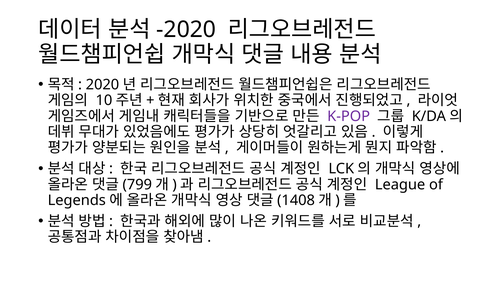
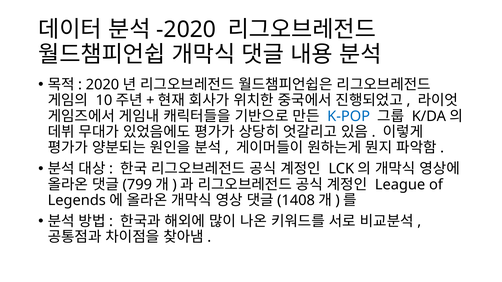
K-POP colour: purple -> blue
